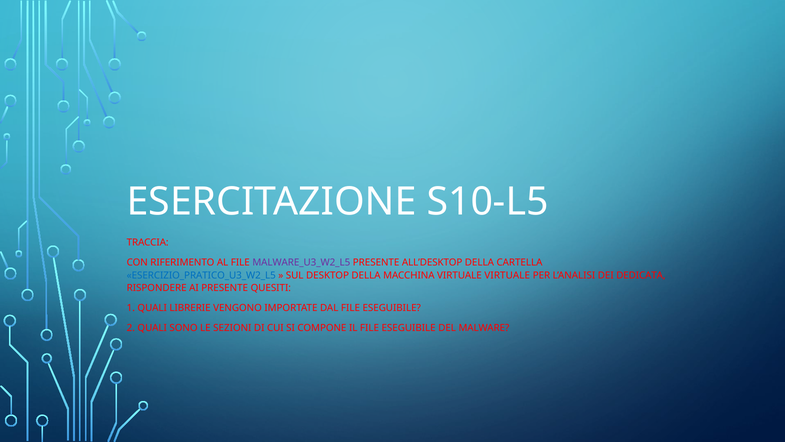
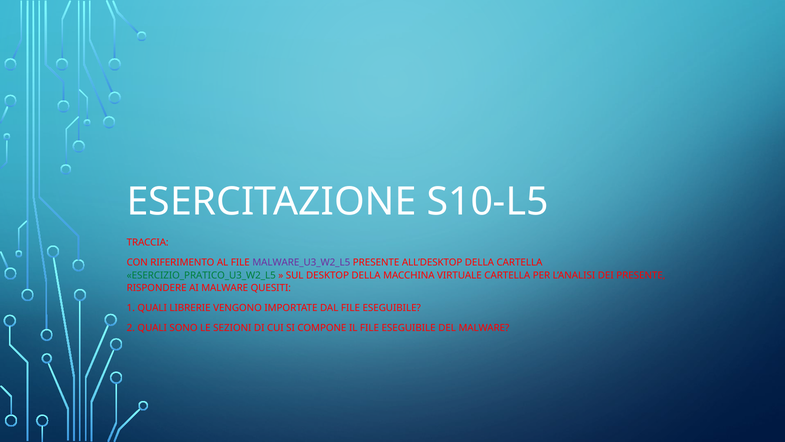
ESERCIZIO_PRATICO_U3_W2_L5 colour: blue -> green
VIRTUALE VIRTUALE: VIRTUALE -> CARTELLA
DEI DEDICATA: DEDICATA -> PRESENTE
AI PRESENTE: PRESENTE -> MALWARE
